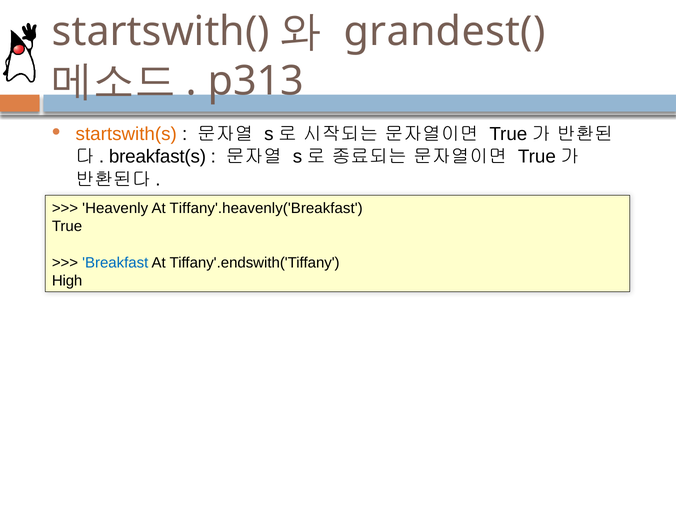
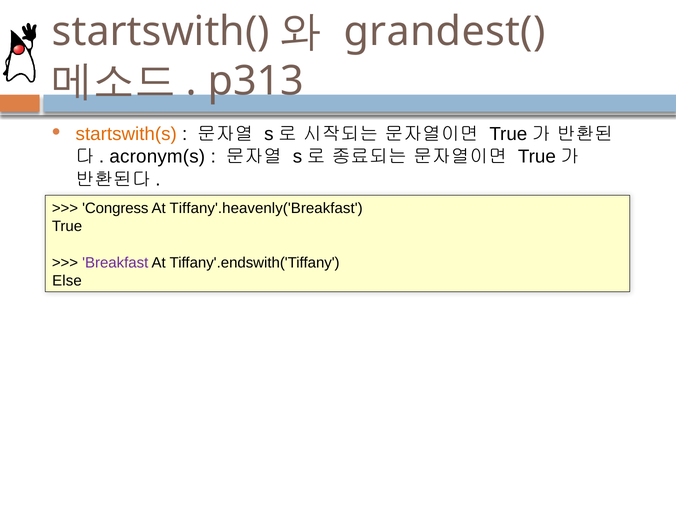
breakfast(s: breakfast(s -> acronym(s
Heavenly: Heavenly -> Congress
Breakfast colour: blue -> purple
High: High -> Else
